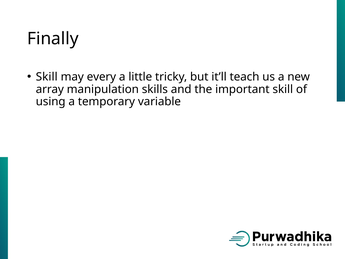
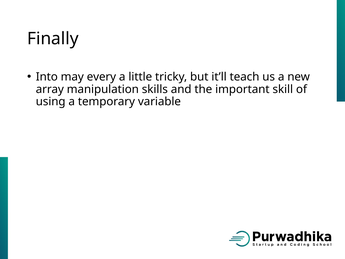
Skill at (47, 77): Skill -> Into
